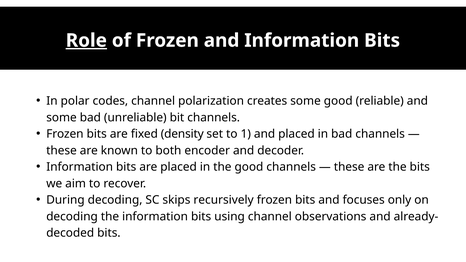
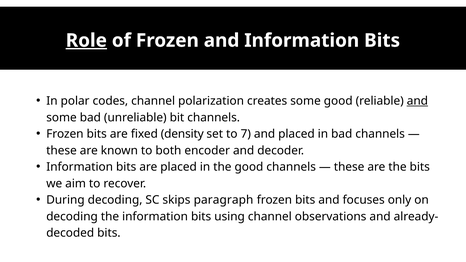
and at (417, 101) underline: none -> present
1: 1 -> 7
recursively: recursively -> paragraph
